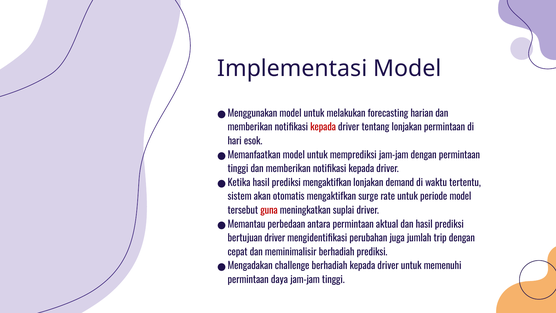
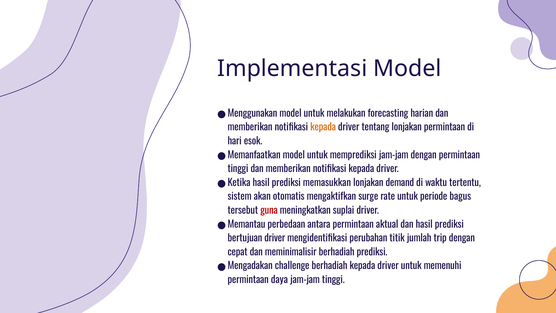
kepada at (323, 127) colour: red -> orange
prediksi mengaktifkan: mengaktifkan -> memasukkan
periode model: model -> bagus
juga: juga -> titik
